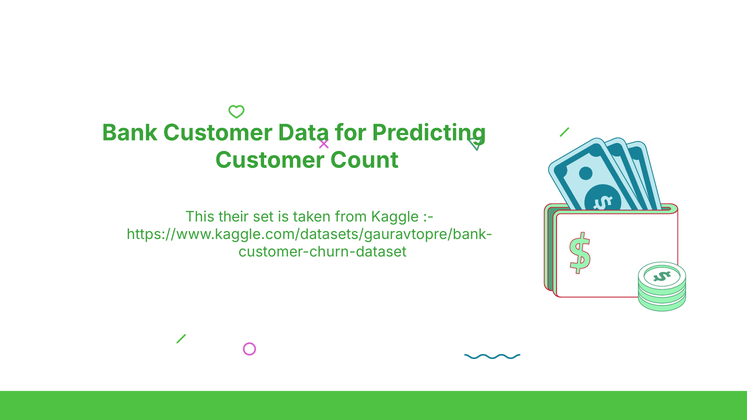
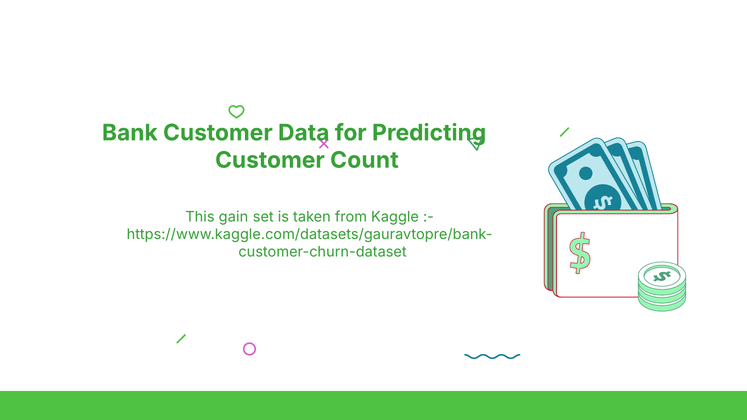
their: their -> gain
